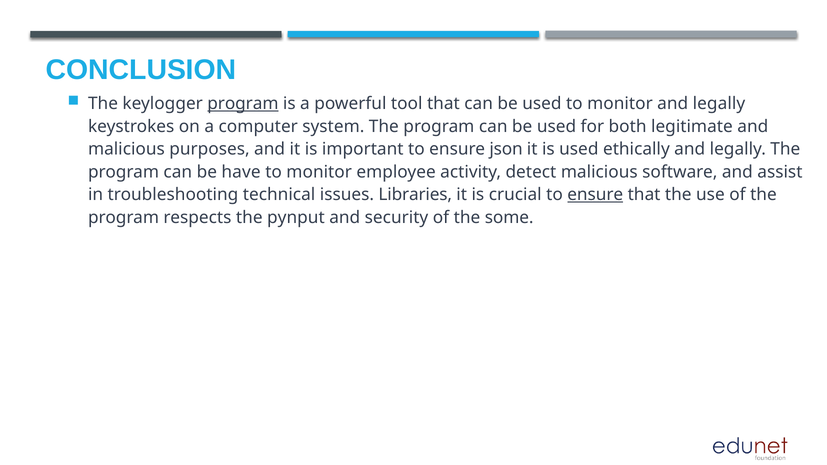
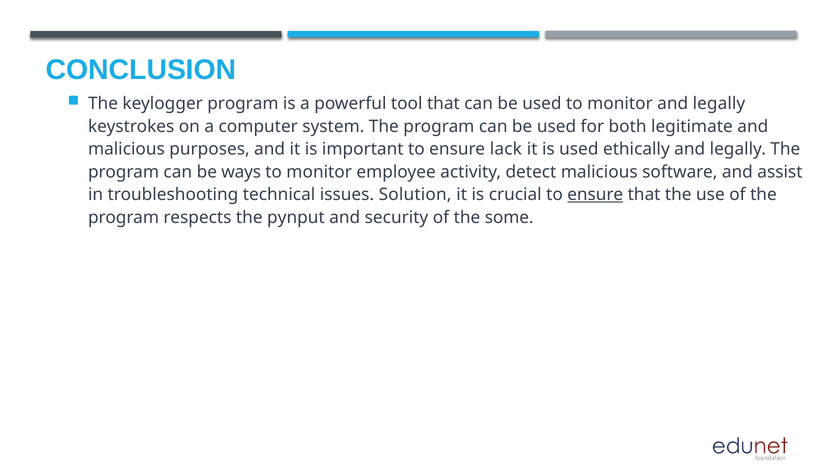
program at (243, 104) underline: present -> none
json: json -> lack
have: have -> ways
Libraries: Libraries -> Solution
